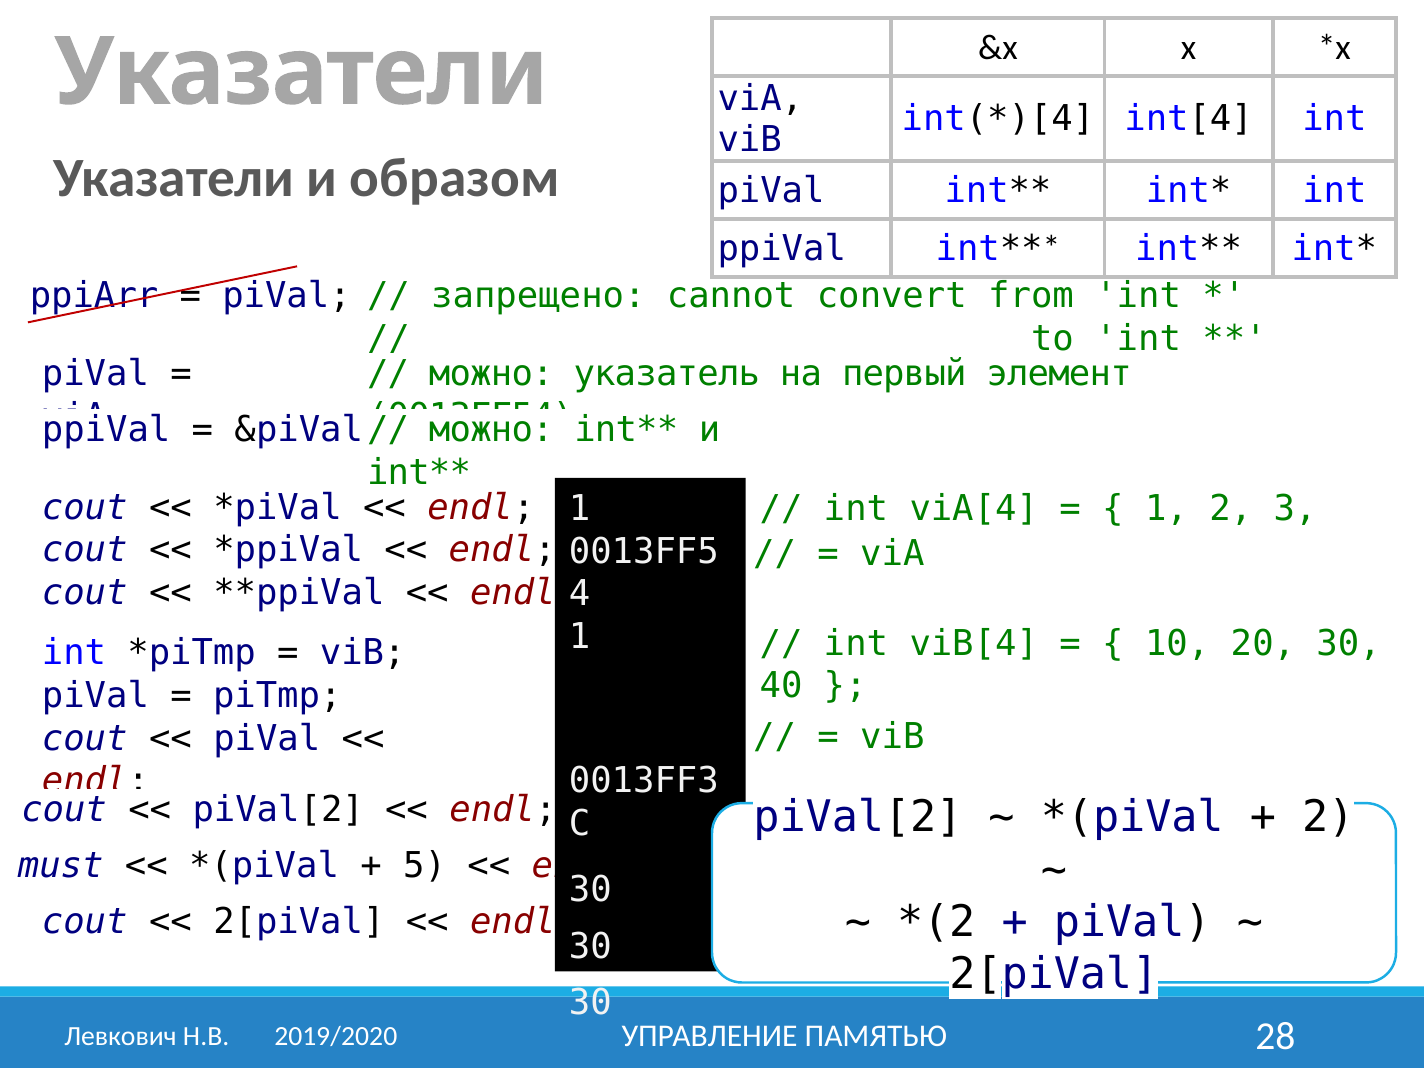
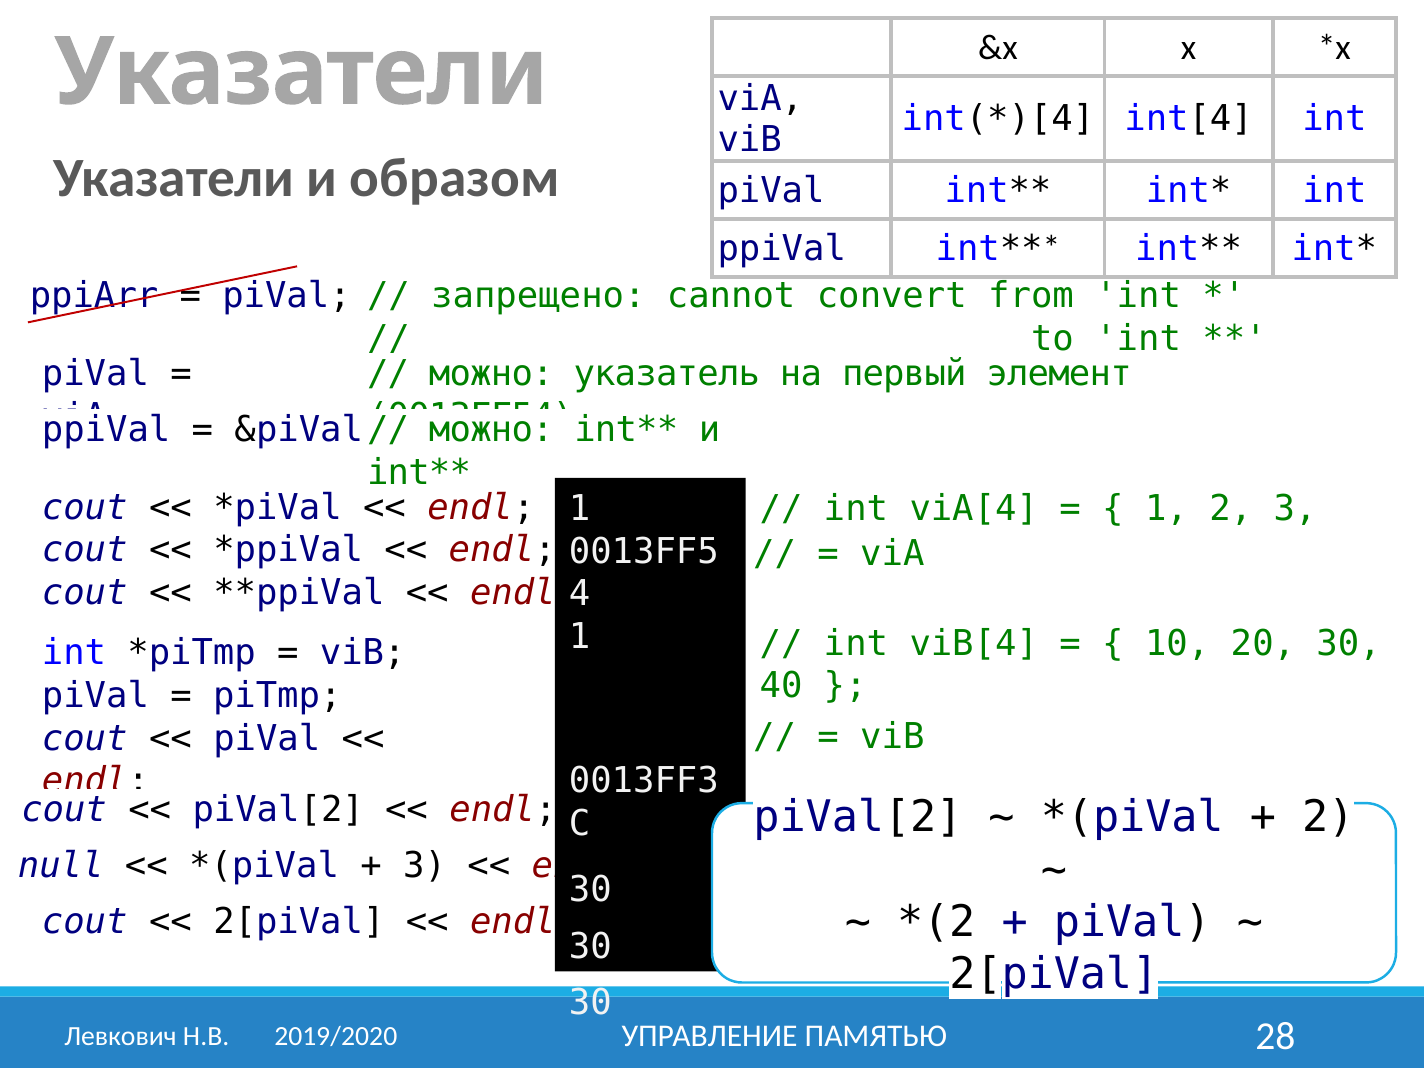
must: must -> null
5 at (425, 866): 5 -> 3
